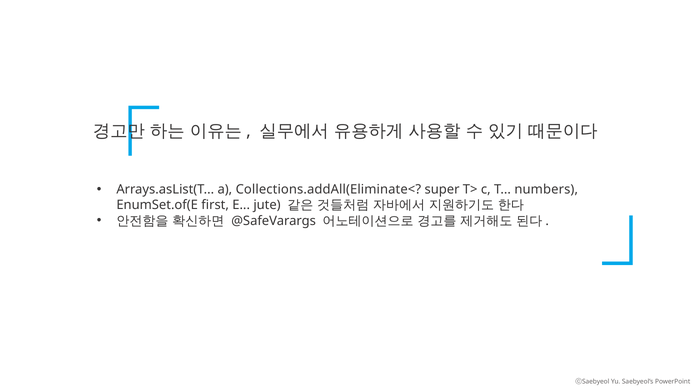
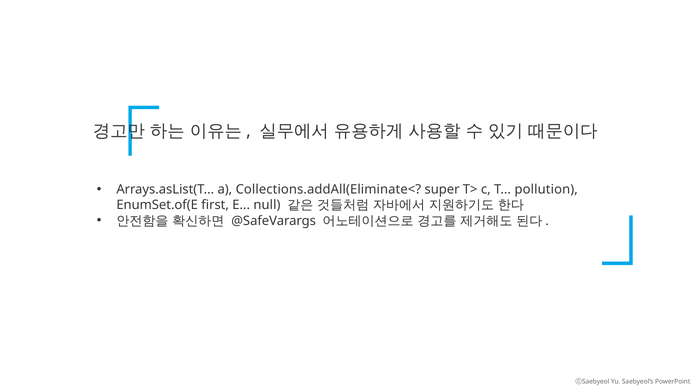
numbers: numbers -> pollution
jute: jute -> null
